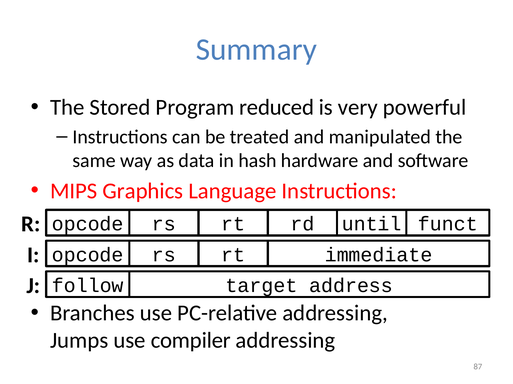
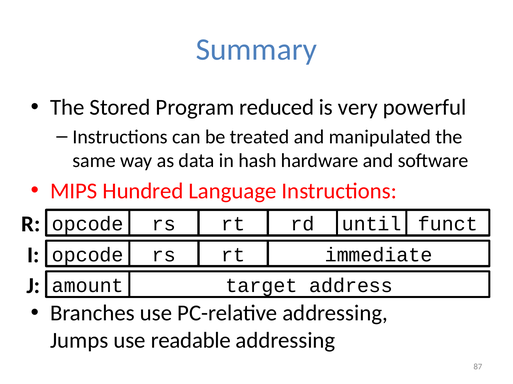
Graphics: Graphics -> Hundred
follow: follow -> amount
compiler: compiler -> readable
